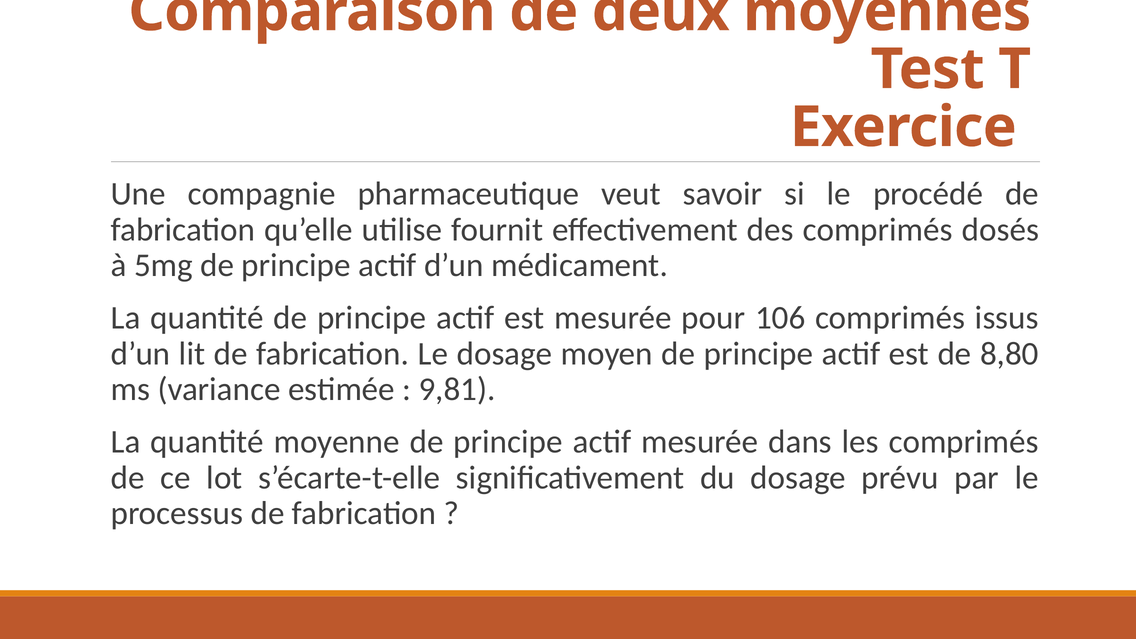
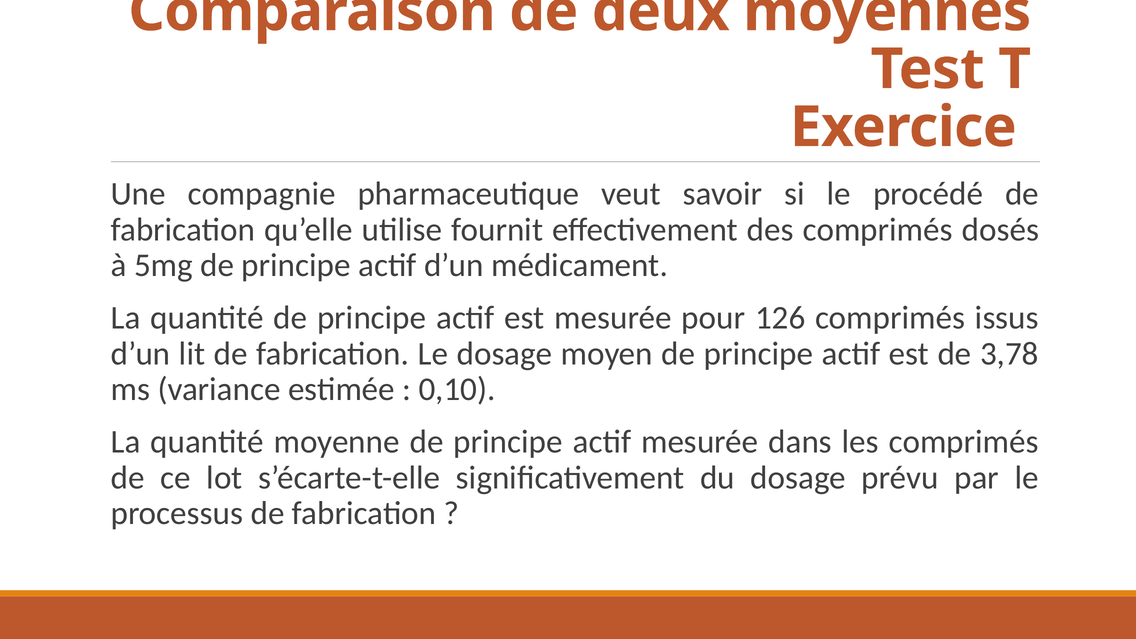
106: 106 -> 126
8,80: 8,80 -> 3,78
9,81: 9,81 -> 0,10
